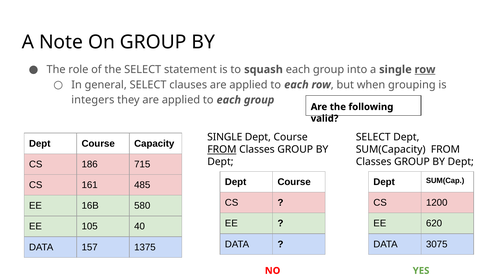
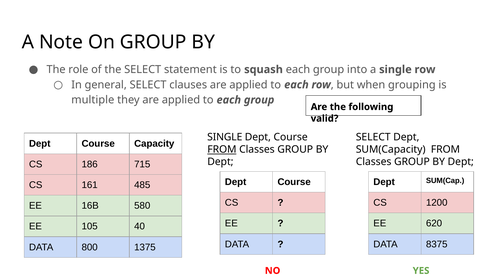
row at (425, 69) underline: present -> none
integers: integers -> multiple
3075: 3075 -> 8375
157: 157 -> 800
